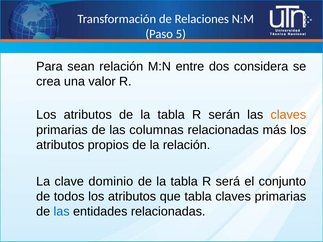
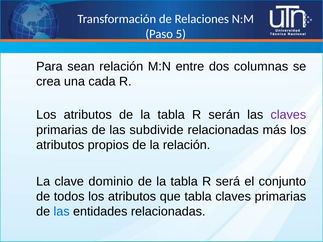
considera: considera -> columnas
valor: valor -> cada
claves at (288, 115) colour: orange -> purple
columnas: columnas -> subdivide
